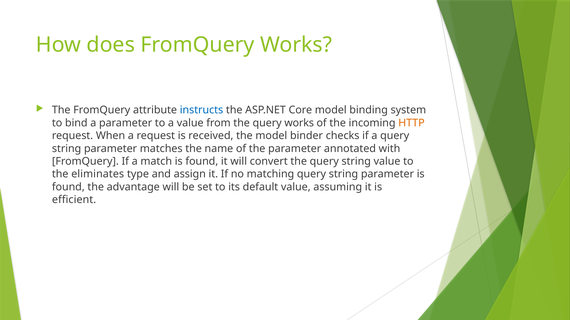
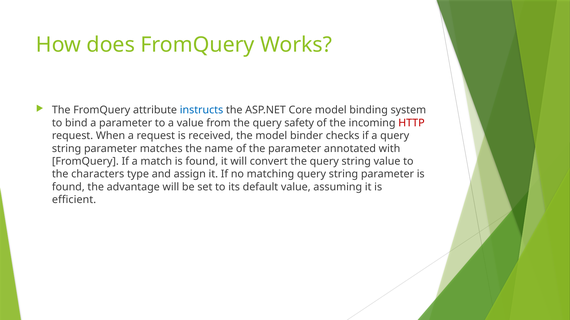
query works: works -> safety
HTTP colour: orange -> red
eliminates: eliminates -> characters
